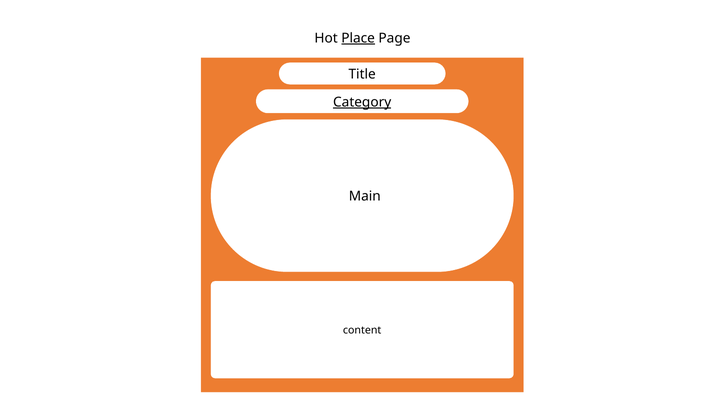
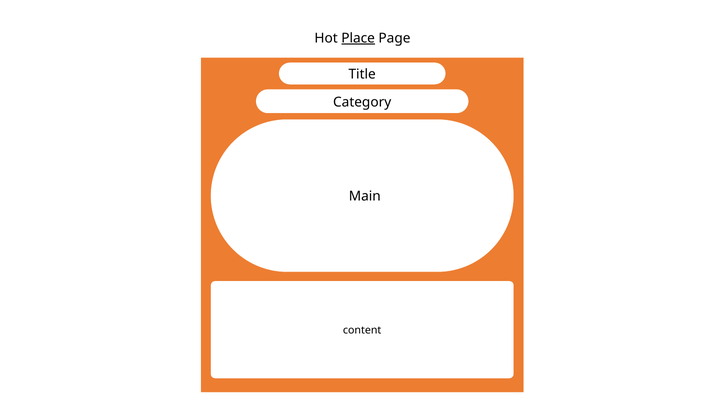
Category underline: present -> none
